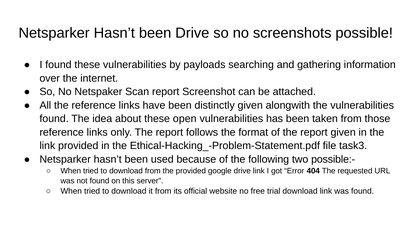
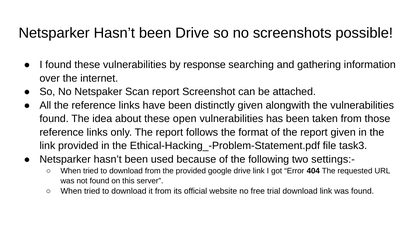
payloads: payloads -> response
possible:-: possible:- -> settings:-
